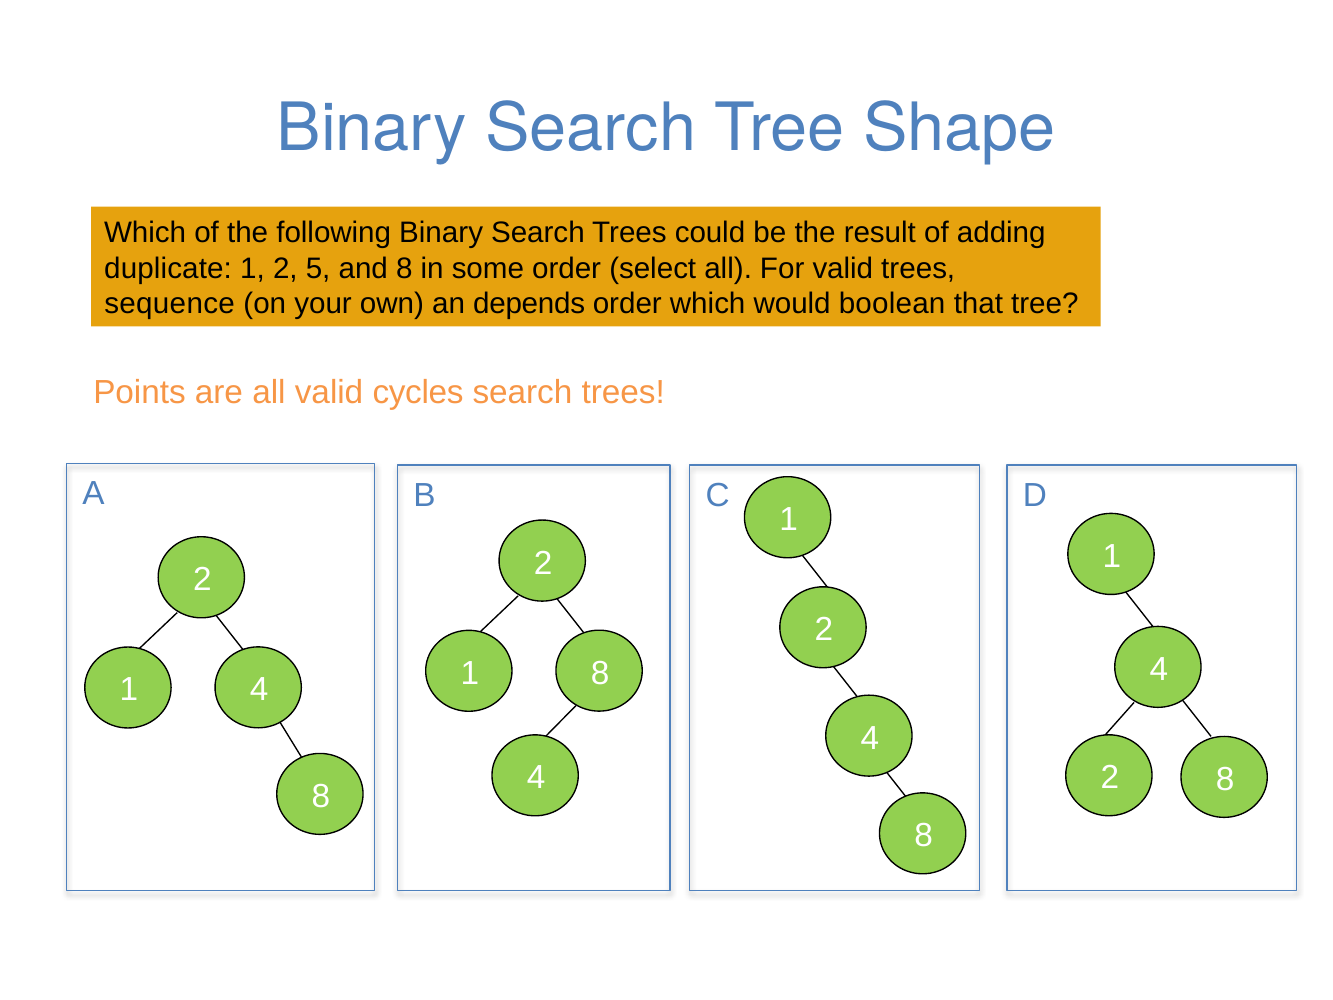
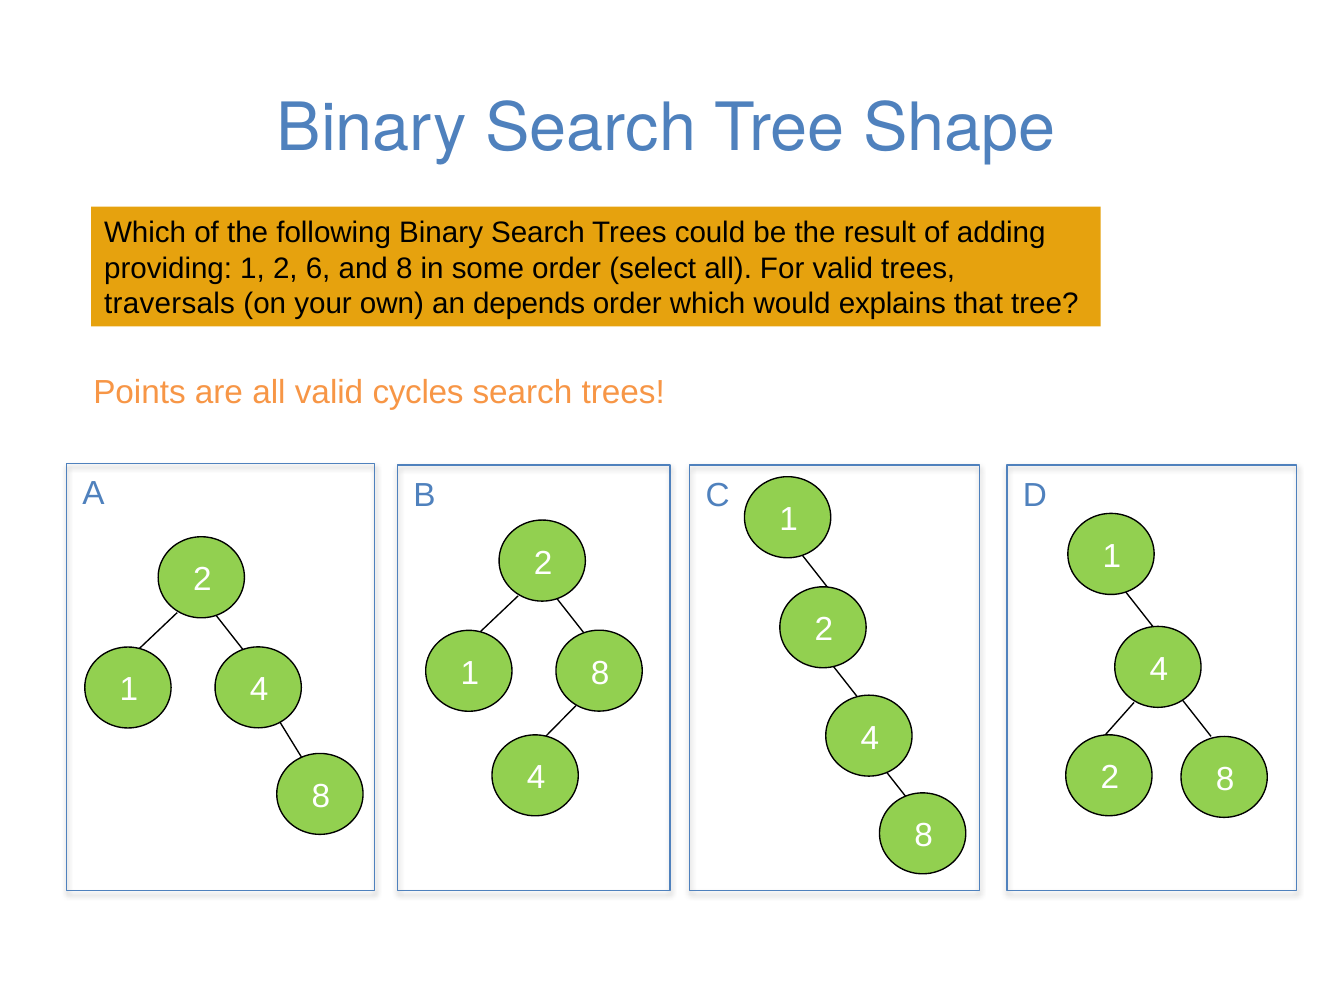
duplicate: duplicate -> providing
5: 5 -> 6
sequence: sequence -> traversals
boolean: boolean -> explains
